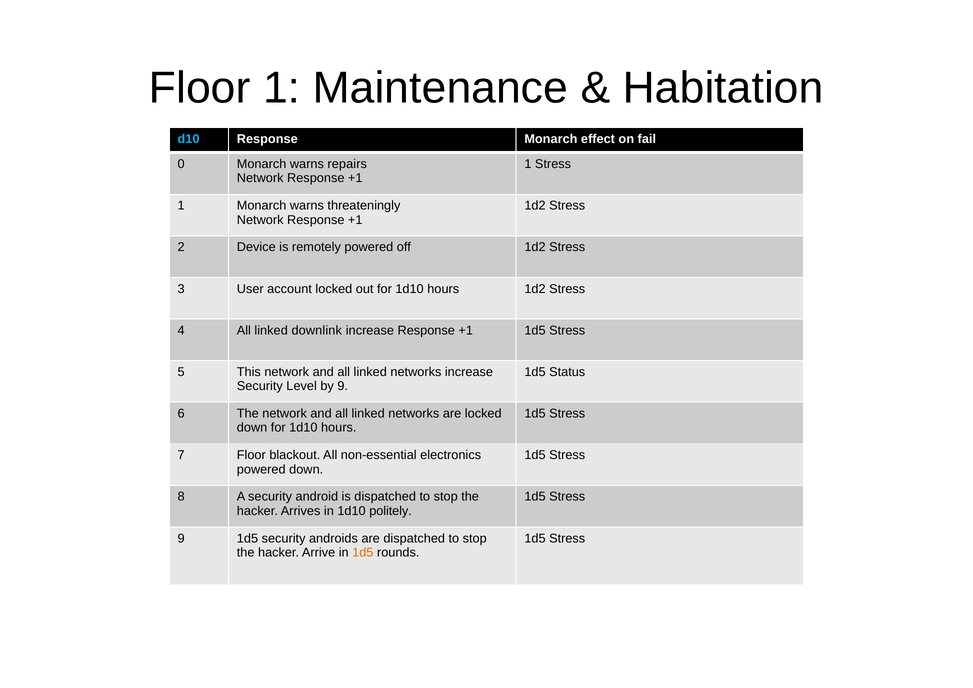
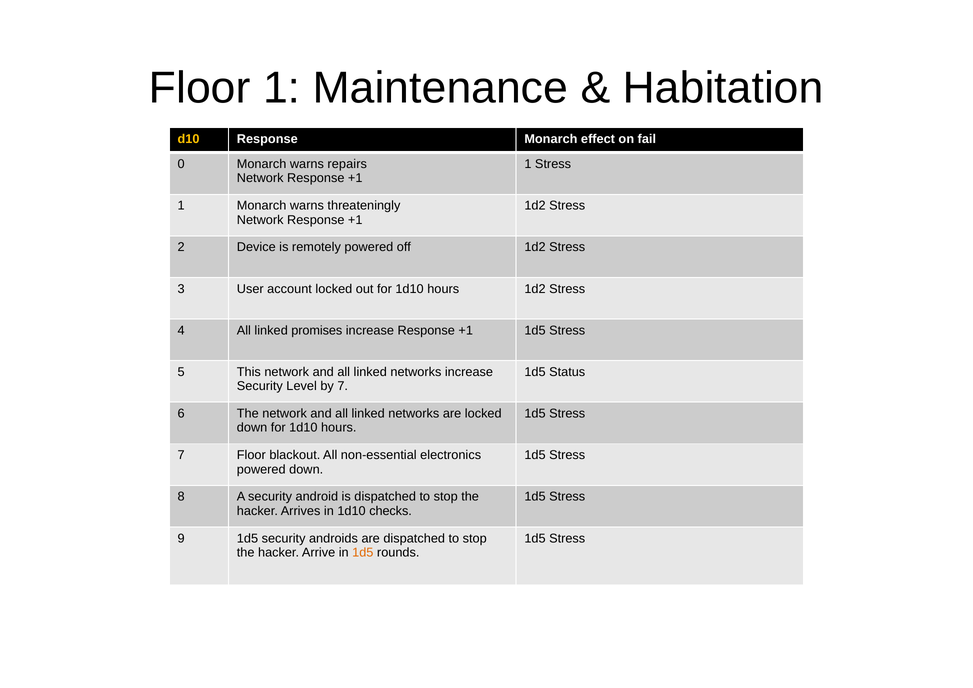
d10 colour: light blue -> yellow
downlink: downlink -> promises
by 9: 9 -> 7
politely: politely -> checks
